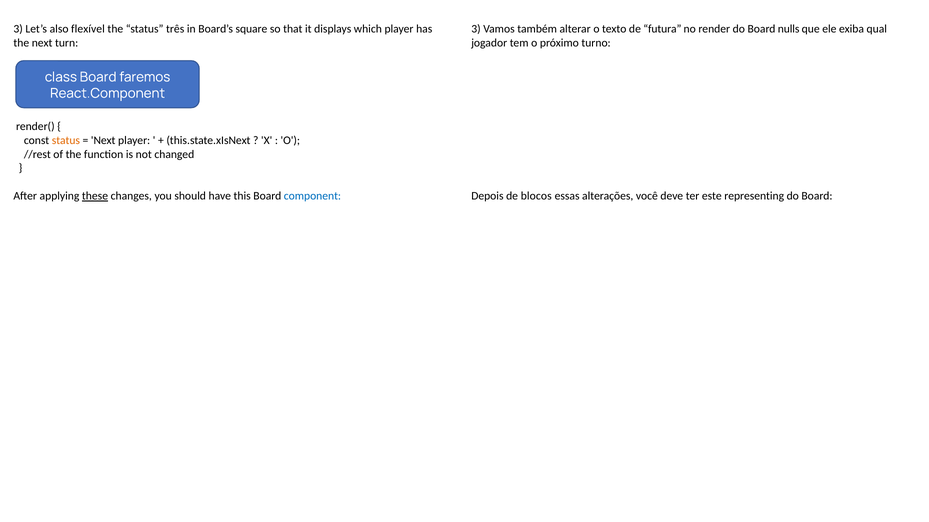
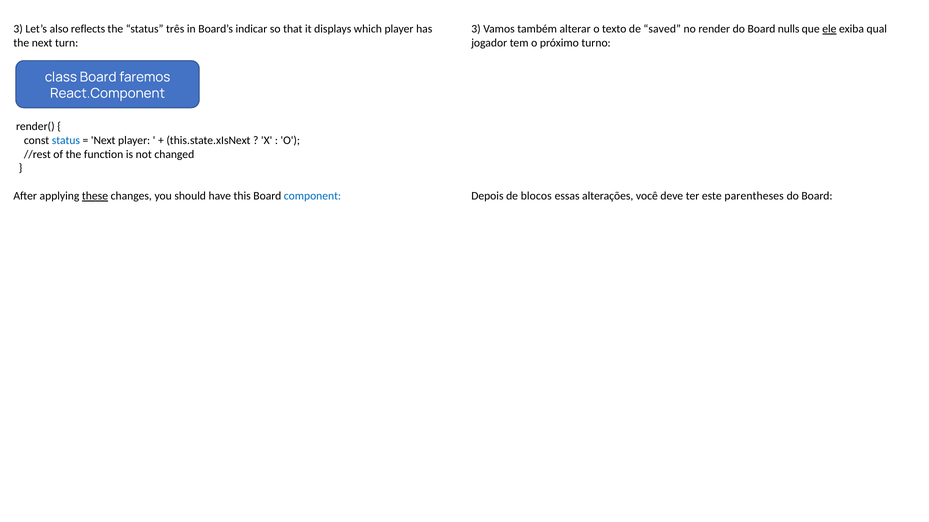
flexível: flexível -> reflects
square: square -> indicar
futura: futura -> saved
ele underline: none -> present
status at (66, 140) colour: orange -> blue
representing: representing -> parentheses
